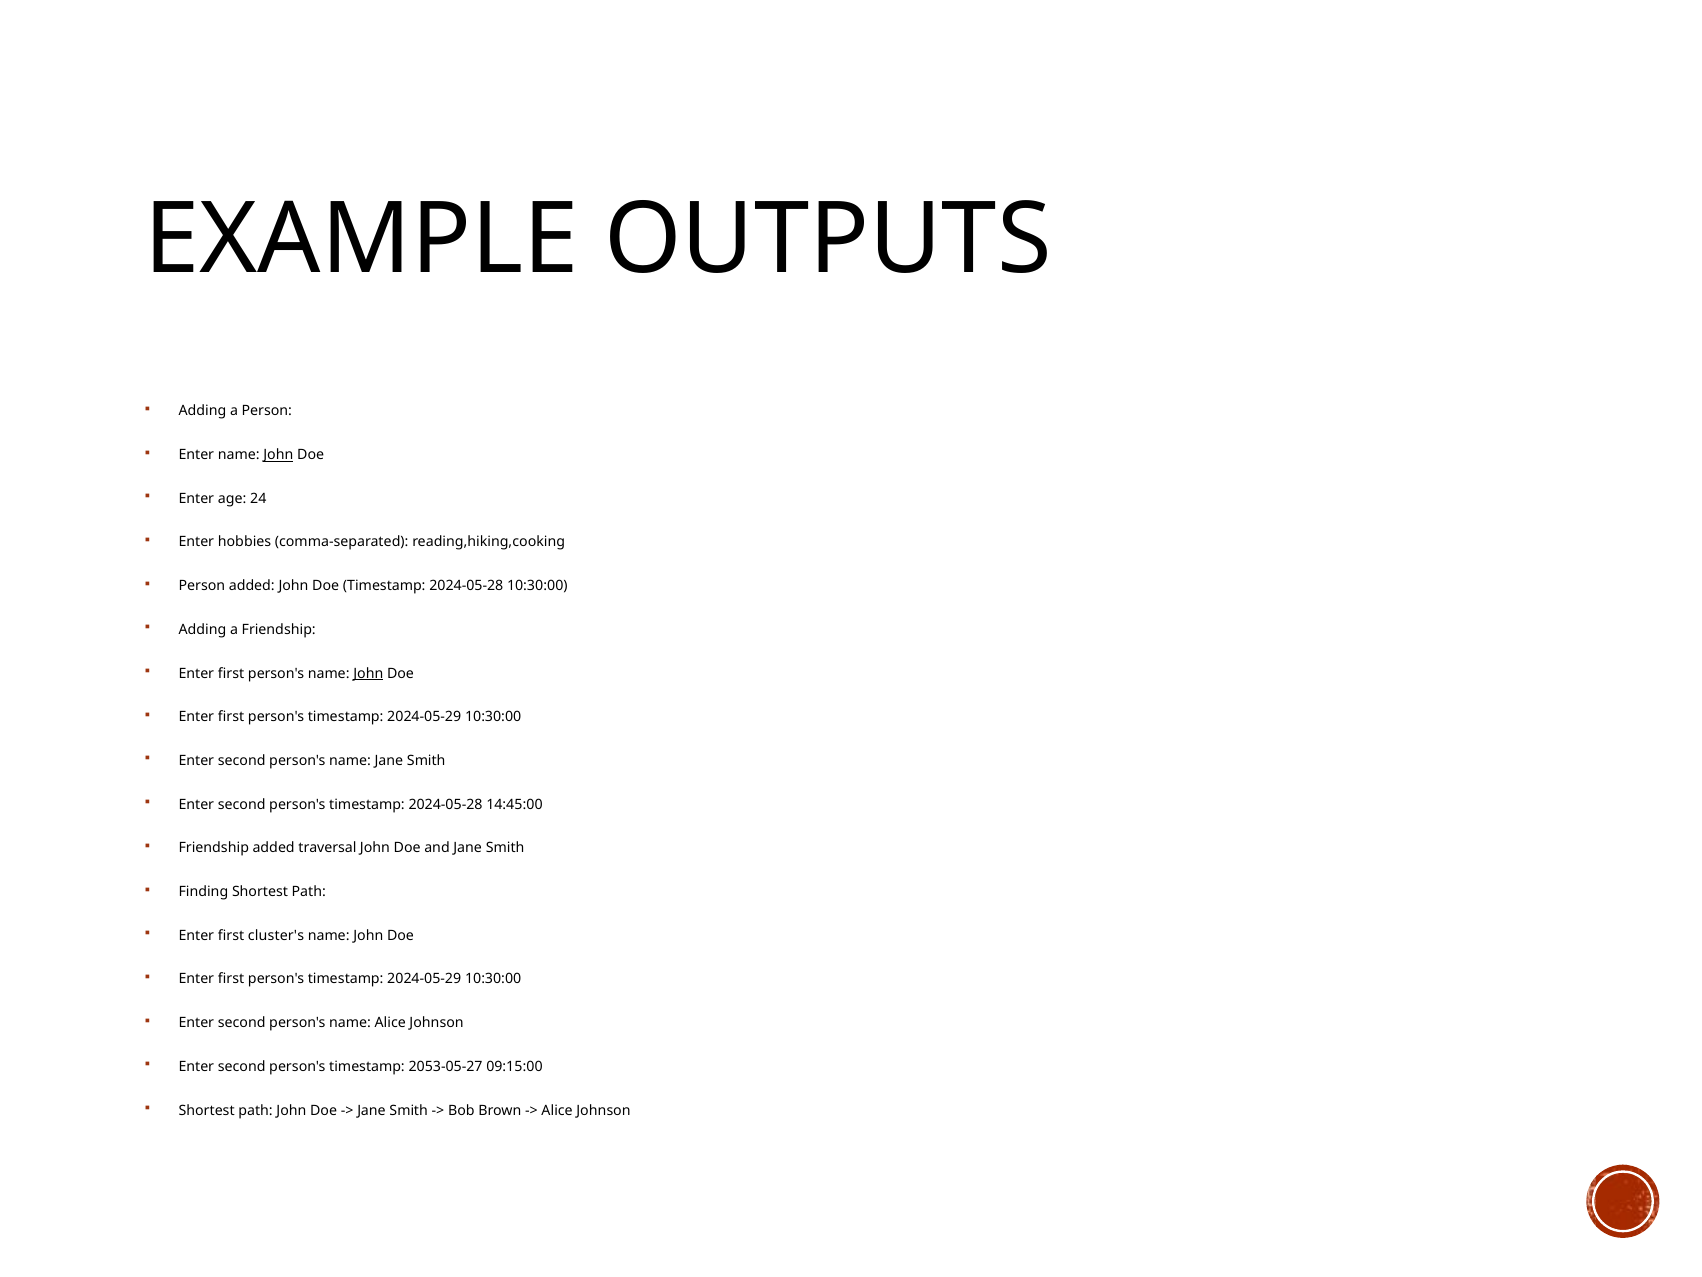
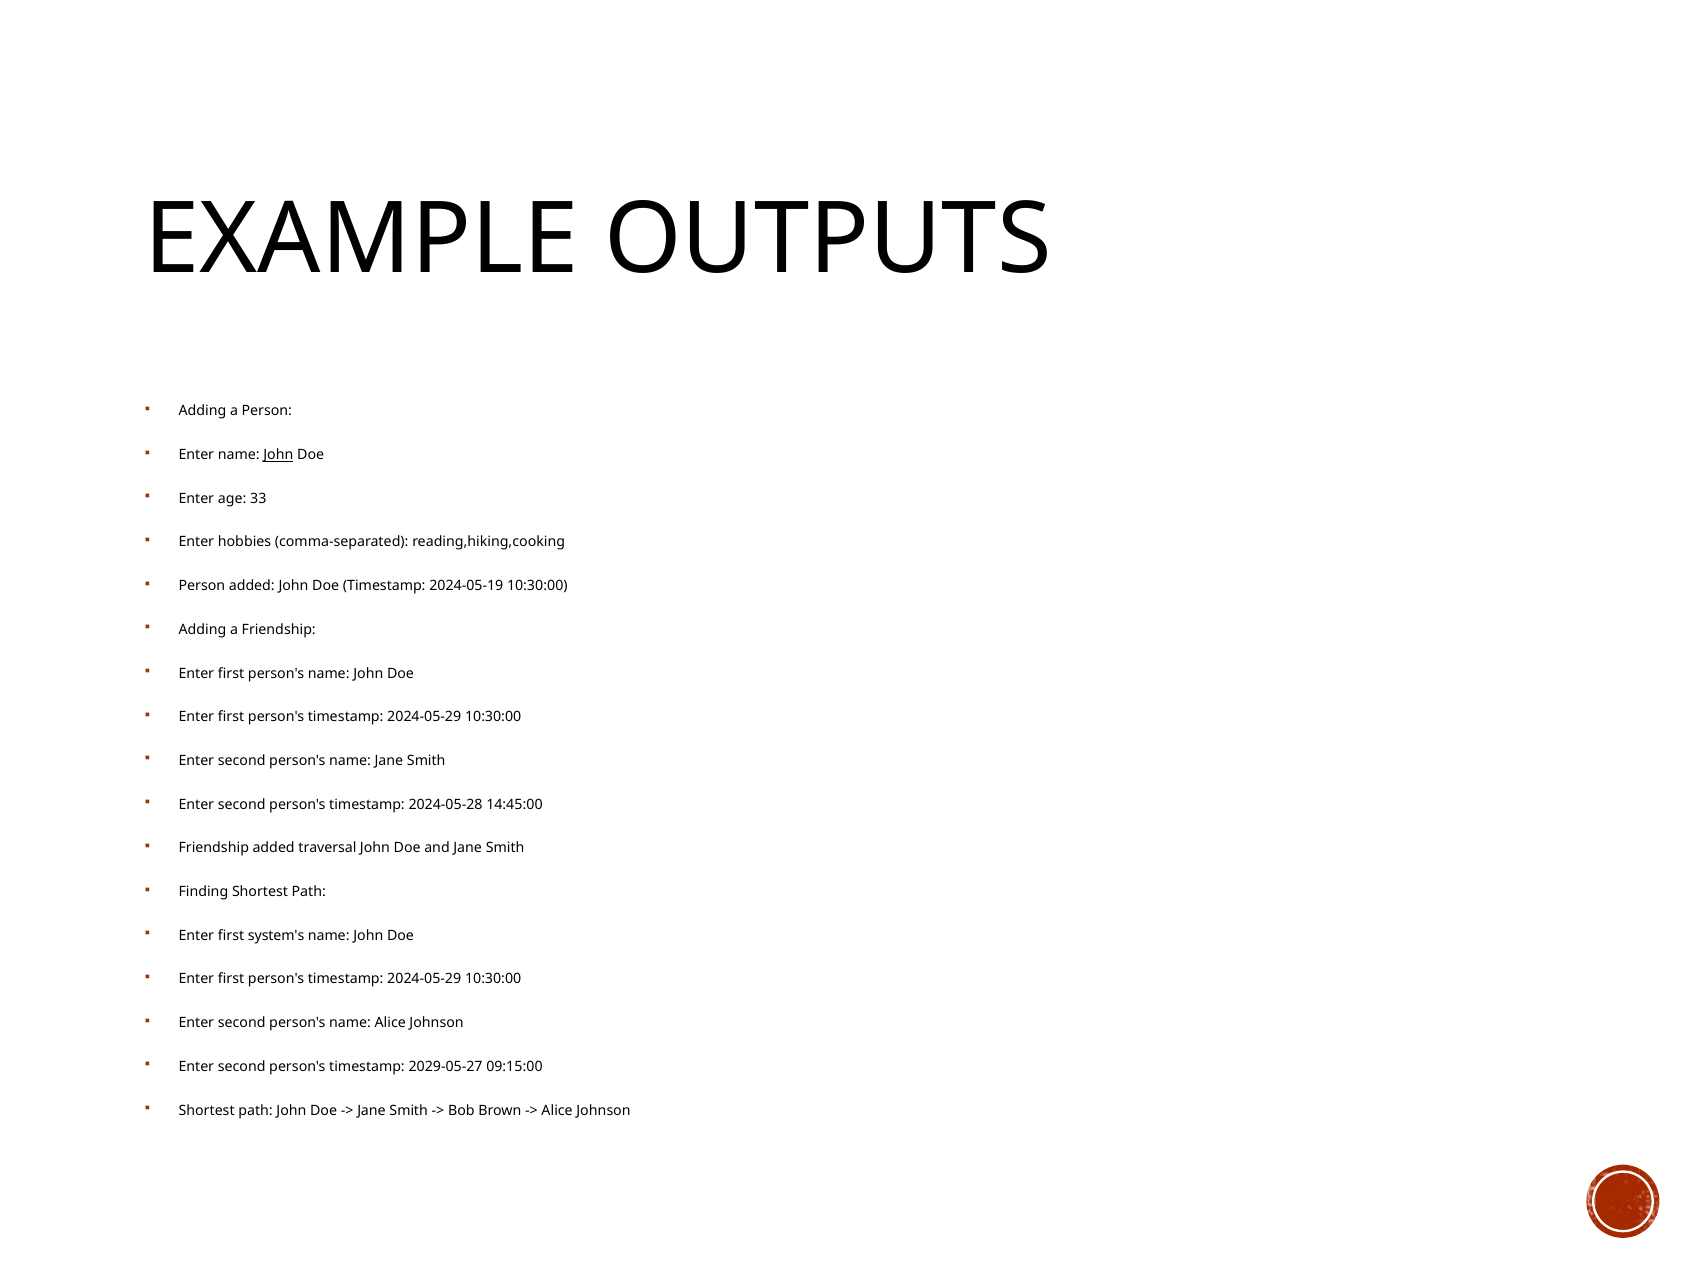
24: 24 -> 33
Doe Timestamp 2024-05-28: 2024-05-28 -> 2024-05-19
John at (368, 673) underline: present -> none
cluster's: cluster's -> system's
2053-05-27: 2053-05-27 -> 2029-05-27
